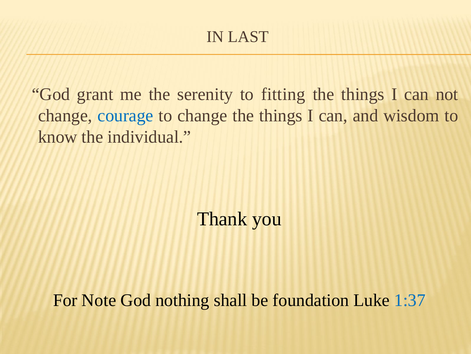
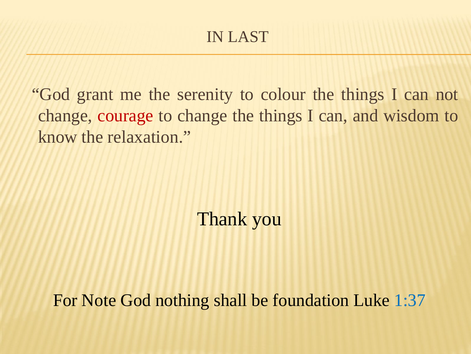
fitting: fitting -> colour
courage colour: blue -> red
individual: individual -> relaxation
